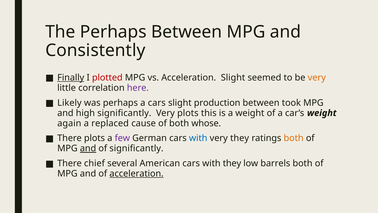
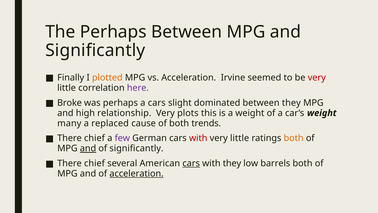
Consistently at (95, 50): Consistently -> Significantly
Finally underline: present -> none
plotted colour: red -> orange
Acceleration Slight: Slight -> Irvine
very at (317, 77) colour: orange -> red
Likely: Likely -> Broke
production: production -> dominated
between took: took -> they
high significantly: significantly -> relationship
again: again -> many
whose: whose -> trends
plots at (94, 138): plots -> chief
with at (198, 138) colour: blue -> red
they at (240, 138): they -> little
cars at (191, 163) underline: none -> present
